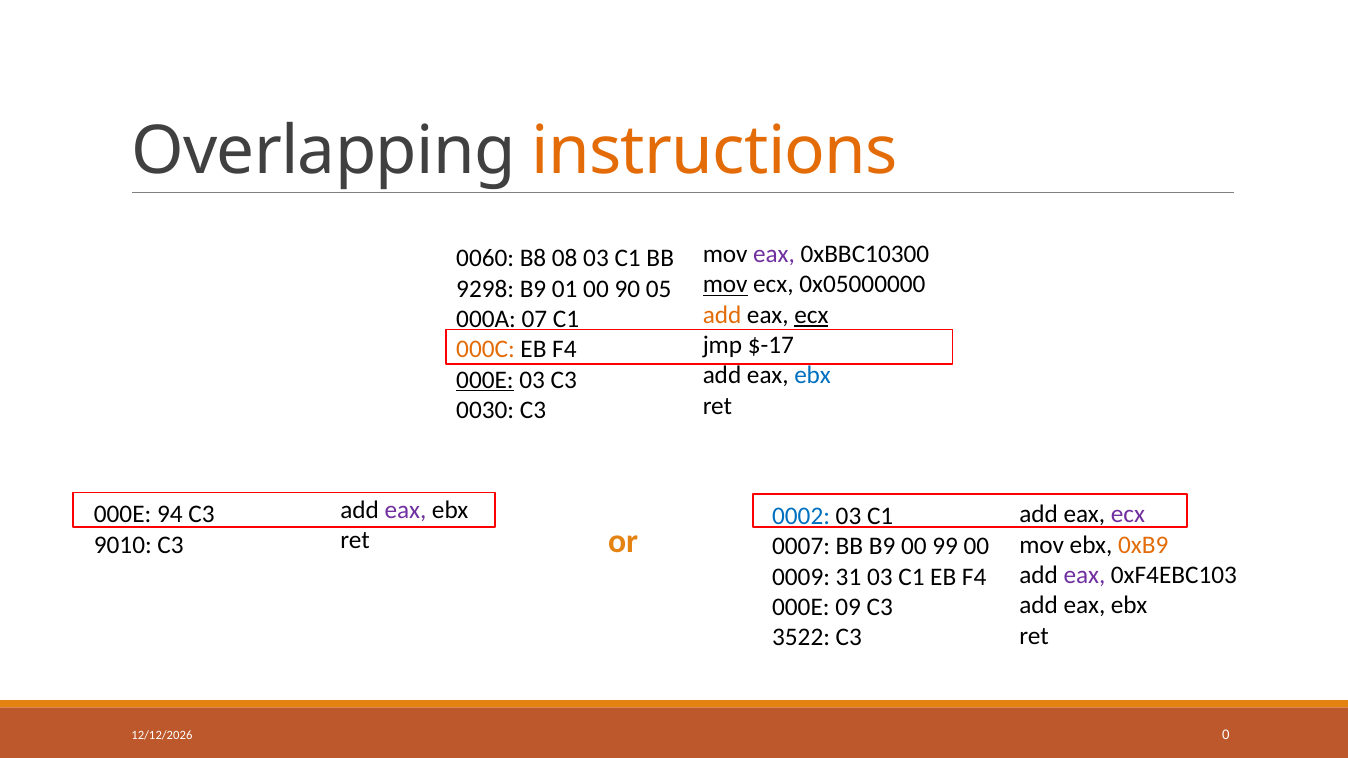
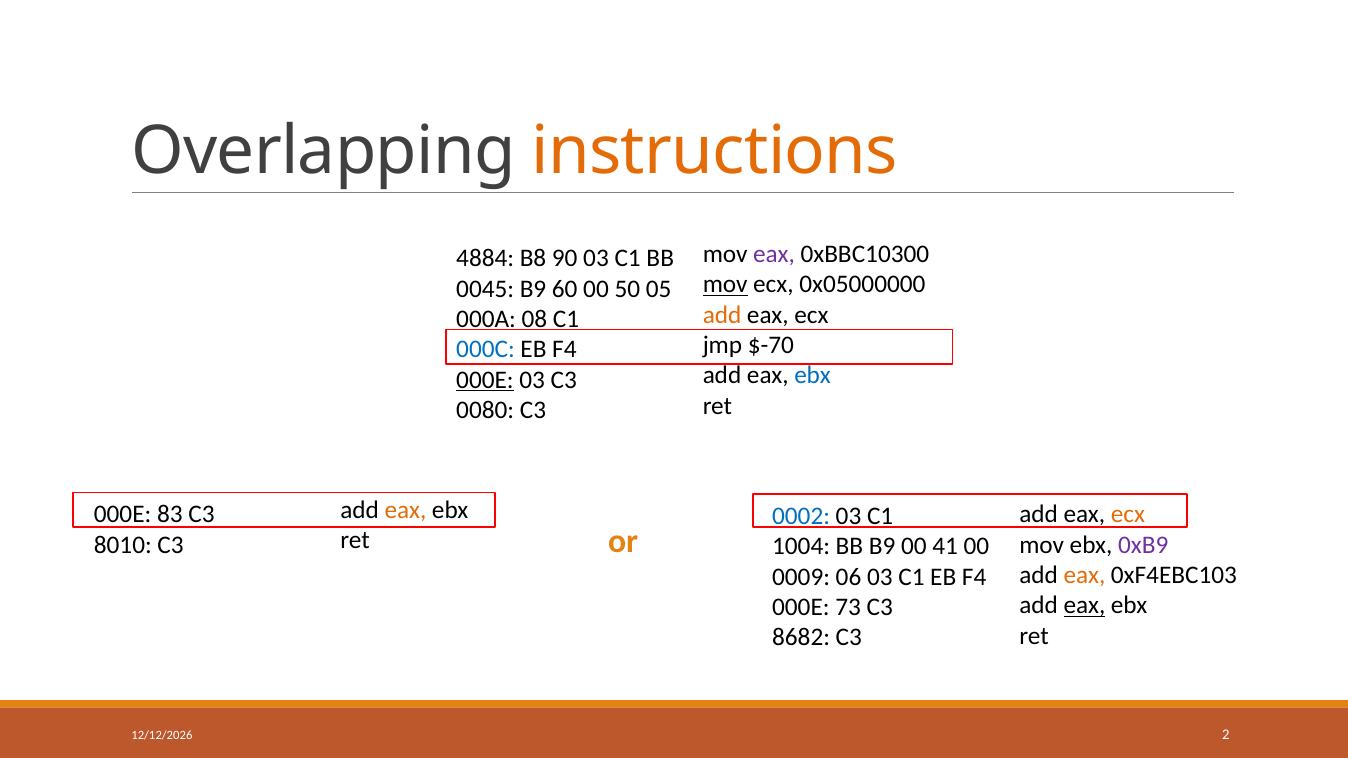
0060: 0060 -> 4884
08: 08 -> 90
9298: 9298 -> 0045
01: 01 -> 60
90: 90 -> 50
ecx at (811, 315) underline: present -> none
07: 07 -> 08
$-17: $-17 -> $-70
000C colour: orange -> blue
0030: 0030 -> 0080
eax at (406, 510) colour: purple -> orange
94: 94 -> 83
ecx at (1128, 515) colour: purple -> orange
9010: 9010 -> 8010
0xB9 colour: orange -> purple
0007: 0007 -> 1004
99: 99 -> 41
eax at (1084, 575) colour: purple -> orange
31: 31 -> 06
eax at (1084, 606) underline: none -> present
09: 09 -> 73
3522: 3522 -> 8682
0: 0 -> 2
